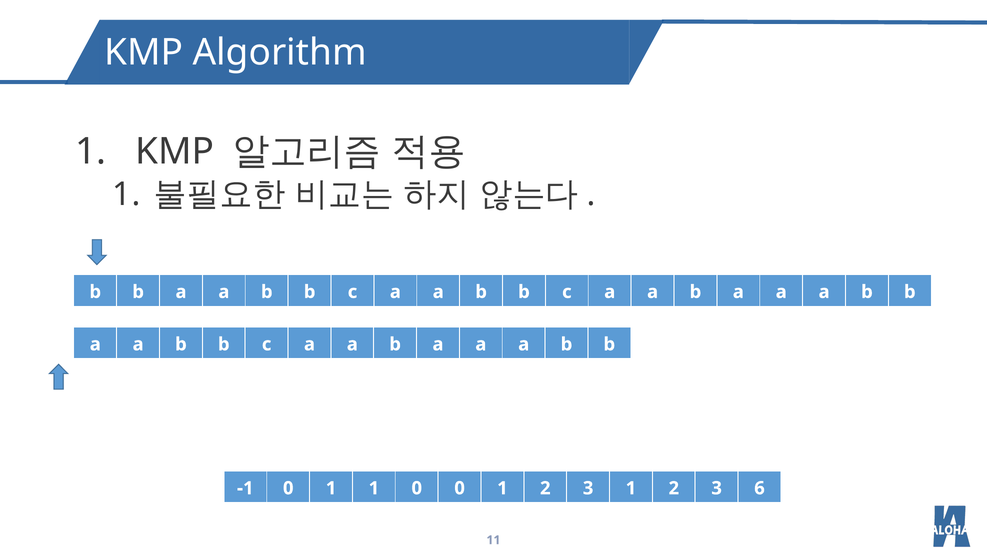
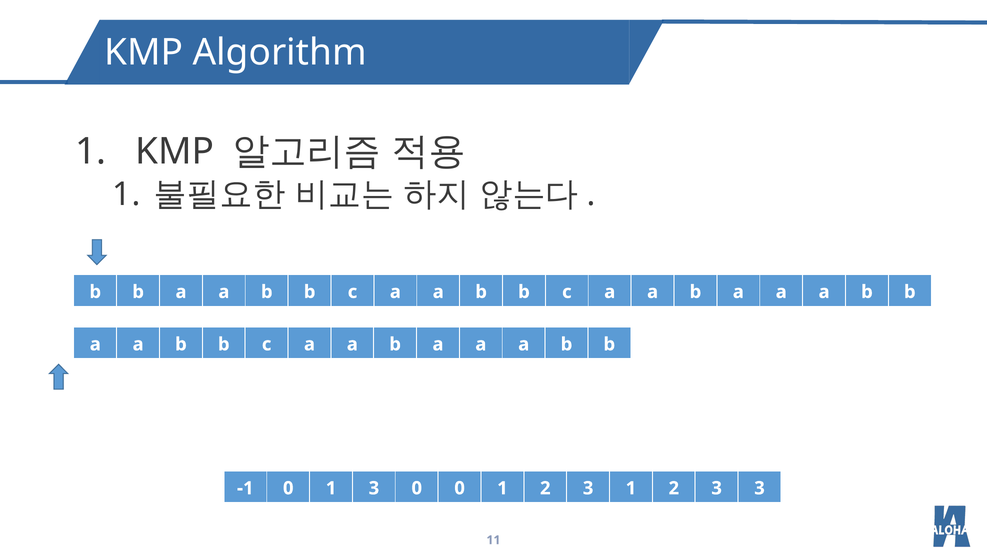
1 1: 1 -> 3
3 6: 6 -> 3
